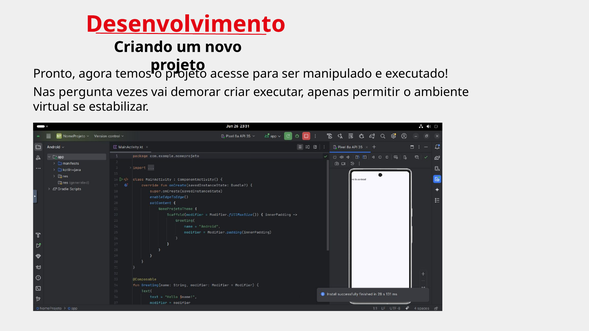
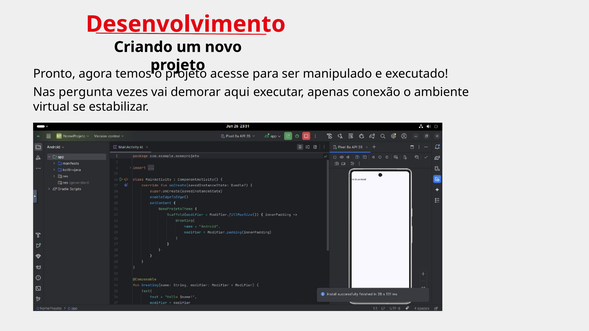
criar: criar -> aqui
permitir: permitir -> conexão
